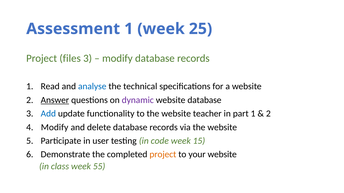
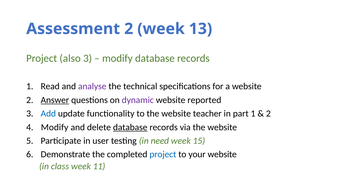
Assessment 1: 1 -> 2
25: 25 -> 13
files: files -> also
analyse colour: blue -> purple
website database: database -> reported
database at (130, 128) underline: none -> present
code: code -> need
project at (163, 155) colour: orange -> blue
55: 55 -> 11
